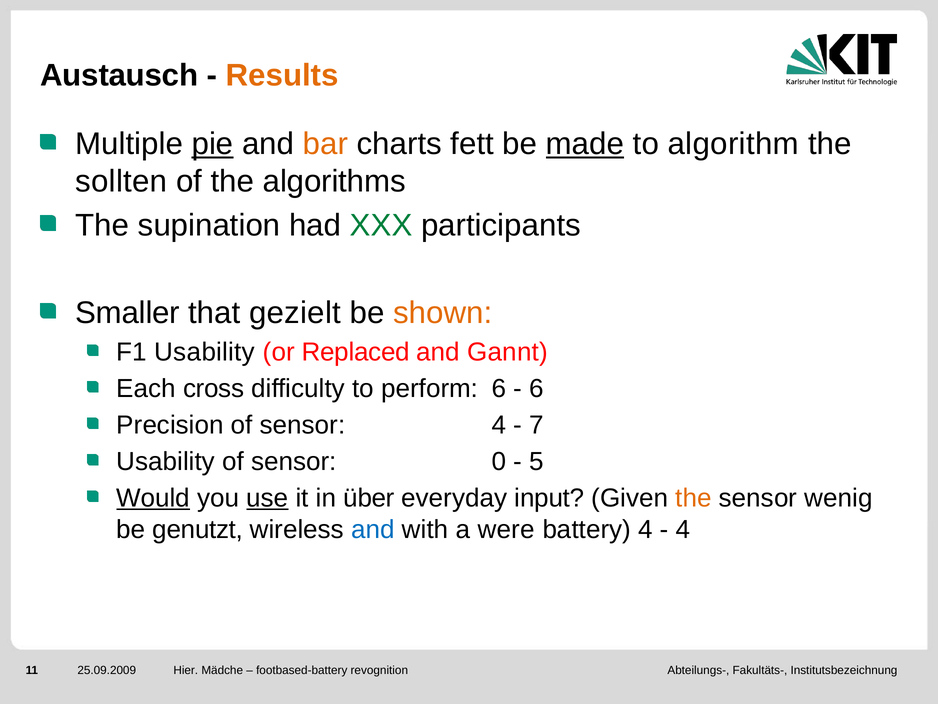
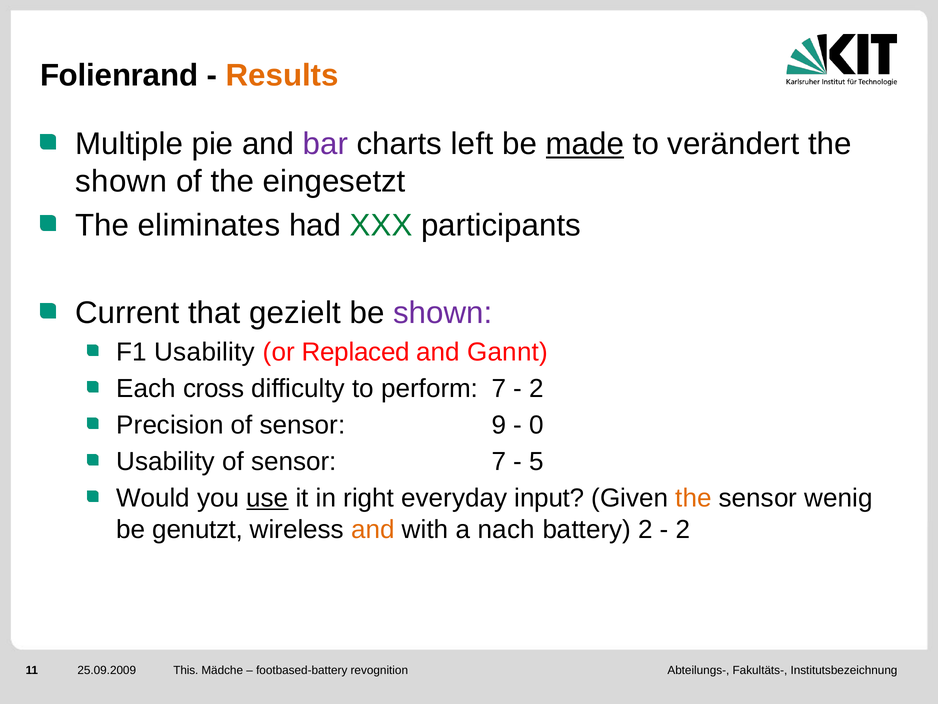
Austausch: Austausch -> Folienrand
pie underline: present -> none
bar colour: orange -> purple
fett: fett -> left
algorithm: algorithm -> verändert
sollten at (121, 181): sollten -> shown
algorithms: algorithms -> eingesetzt
supination: supination -> eliminates
Smaller: Smaller -> Current
shown at (443, 313) colour: orange -> purple
perform 6: 6 -> 7
6 at (537, 388): 6 -> 2
sensor 4: 4 -> 9
7: 7 -> 0
sensor 0: 0 -> 7
Would underline: present -> none
über: über -> right
and at (373, 529) colour: blue -> orange
were: were -> nach
battery 4: 4 -> 2
4 at (683, 529): 4 -> 2
Hier: Hier -> This
